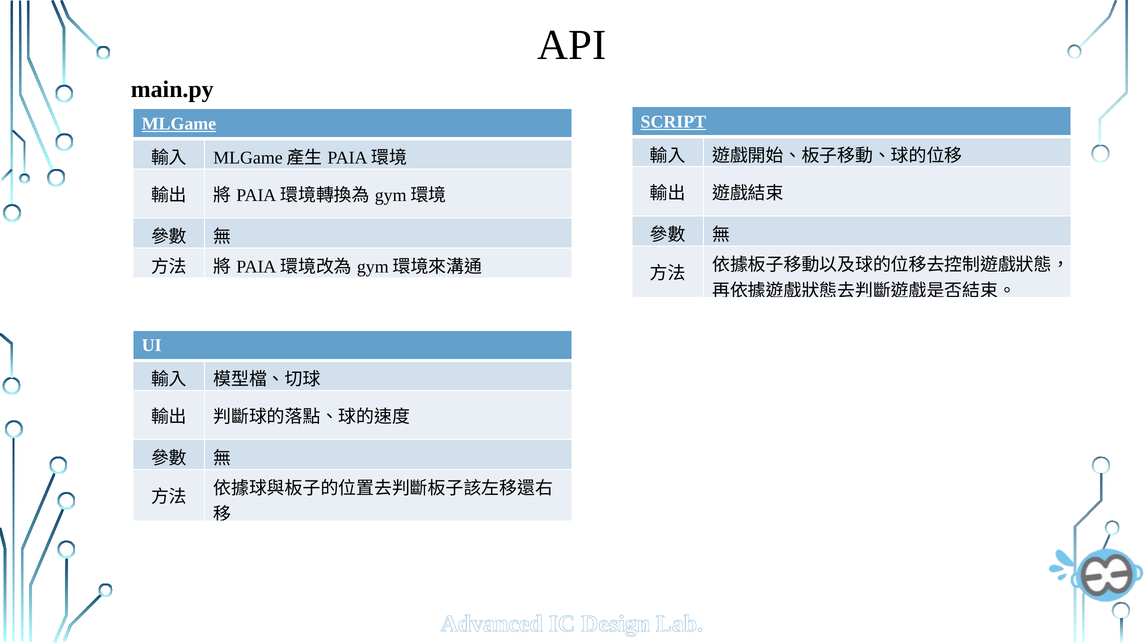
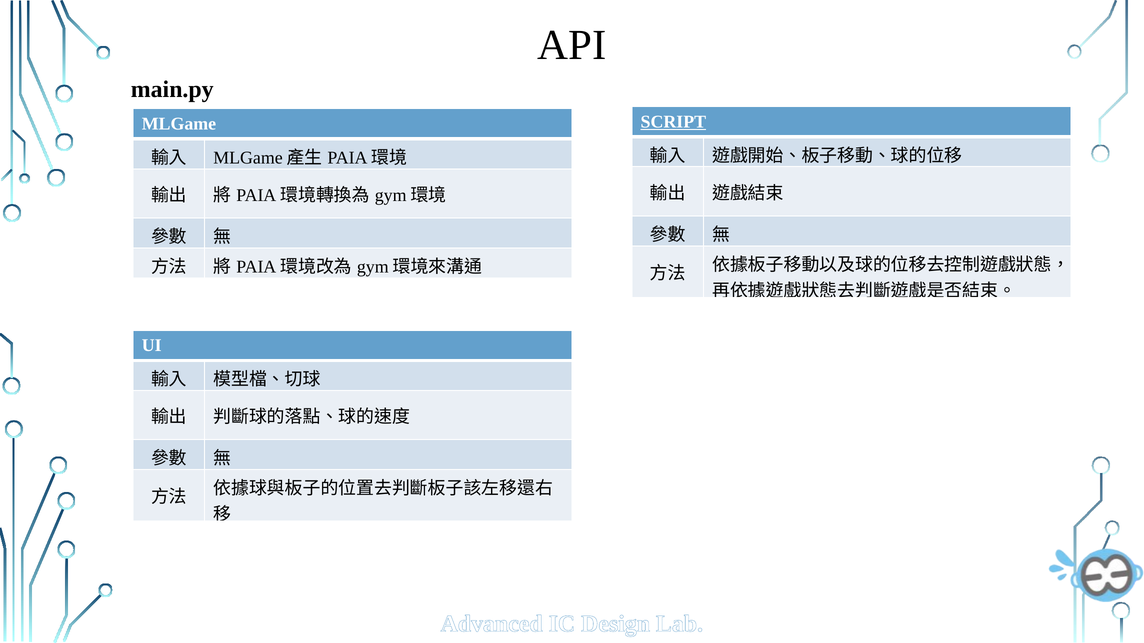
MLGame underline: present -> none
